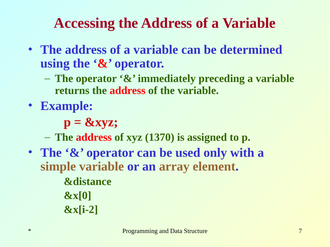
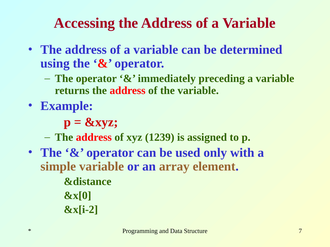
1370: 1370 -> 1239
